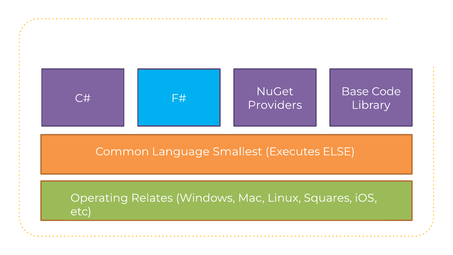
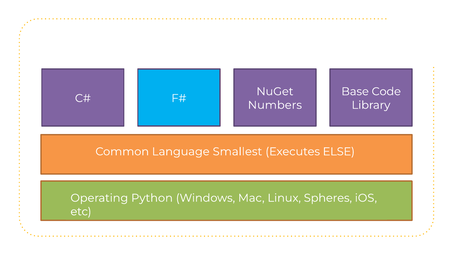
Providers: Providers -> Numbers
Relates: Relates -> Python
Squares: Squares -> Spheres
